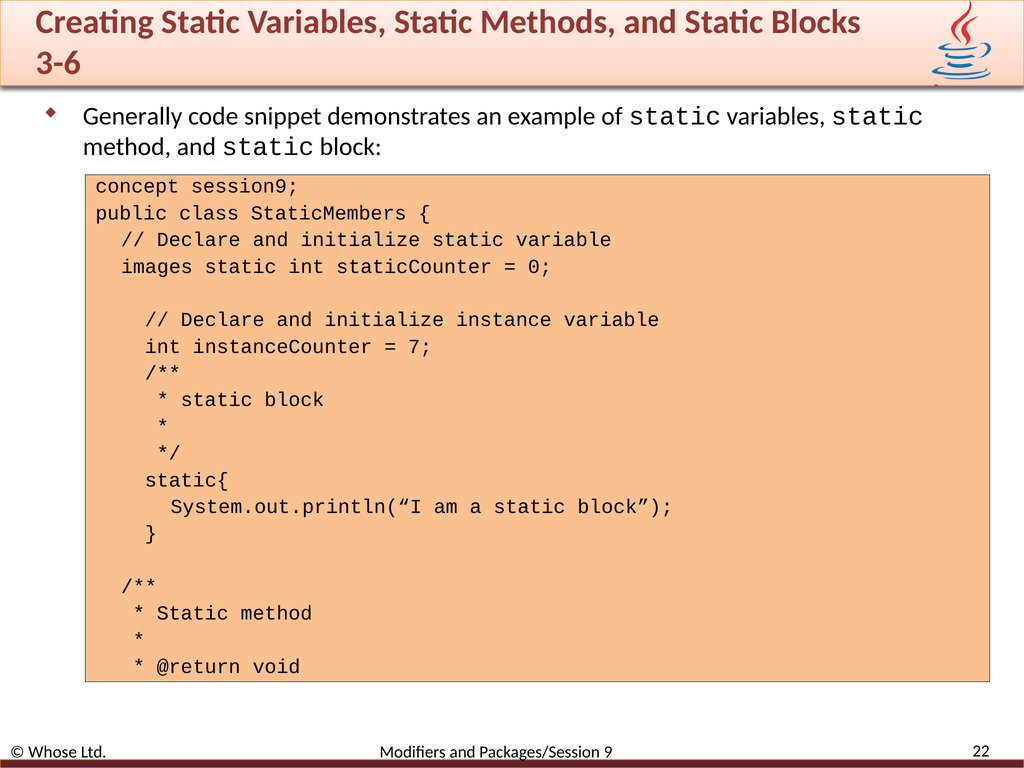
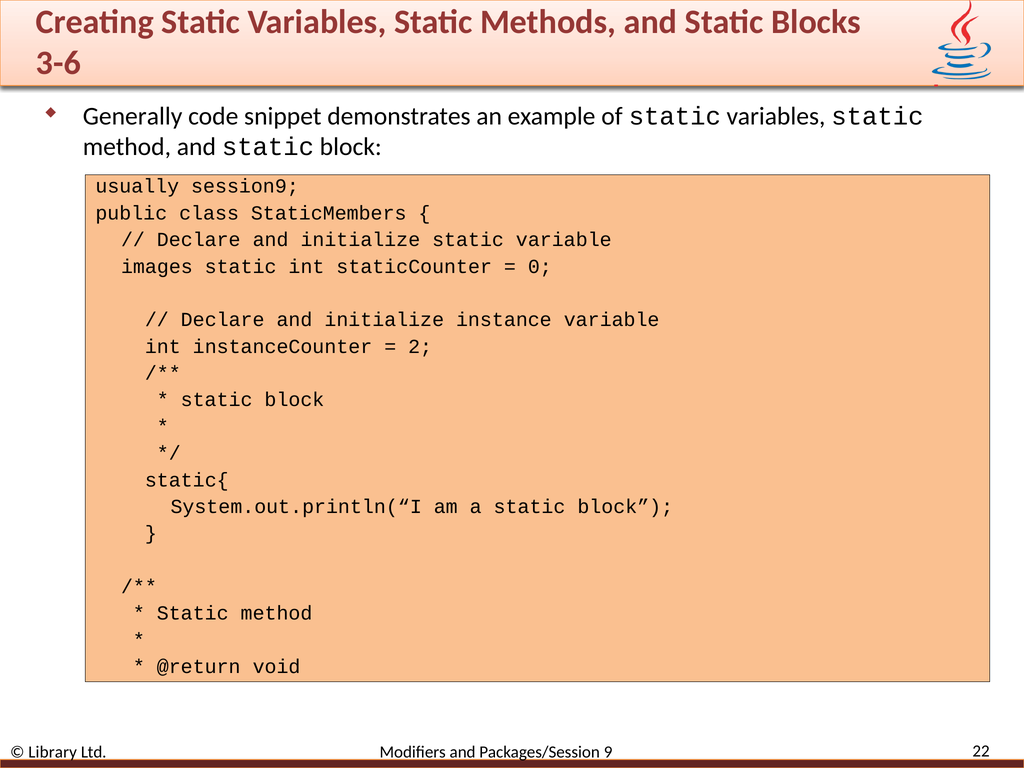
concept: concept -> usually
7: 7 -> 2
Whose: Whose -> Library
